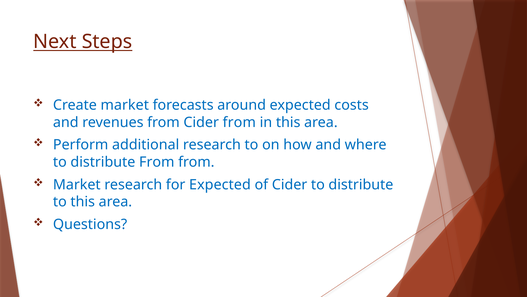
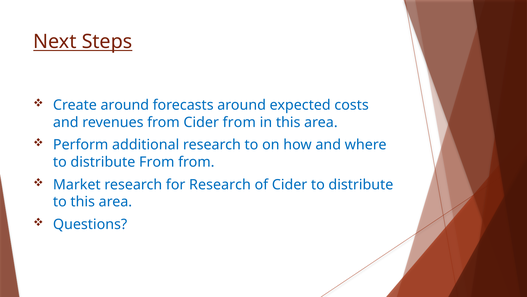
Create market: market -> around
for Expected: Expected -> Research
